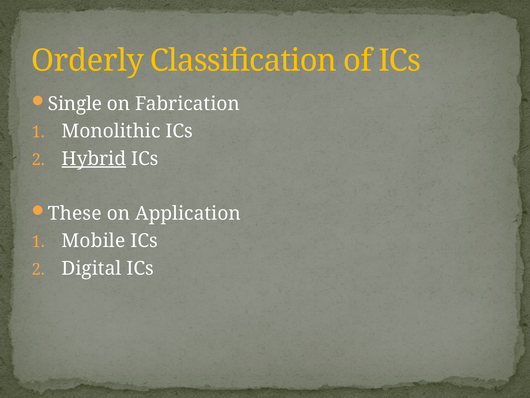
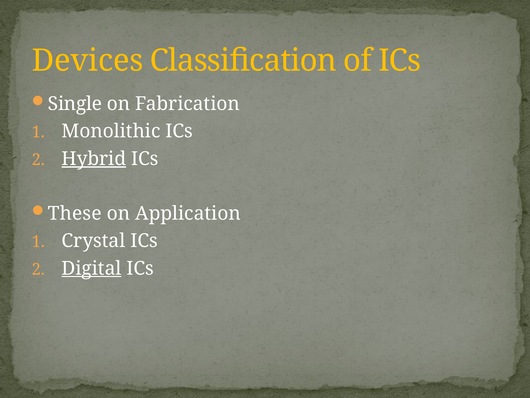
Orderly: Orderly -> Devices
Mobile: Mobile -> Crystal
Digital underline: none -> present
